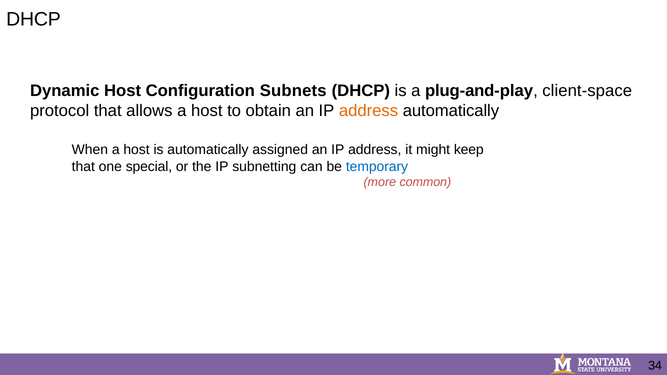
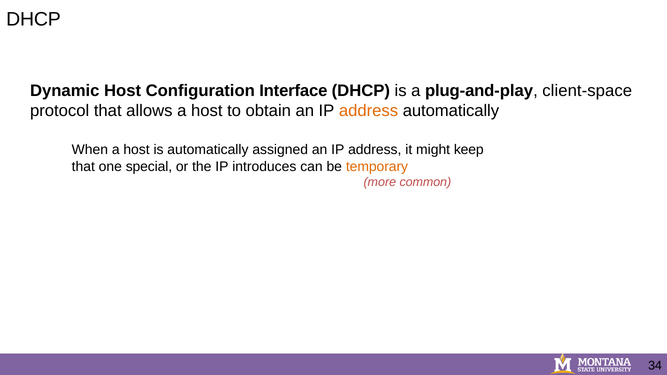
Subnets: Subnets -> Interface
subnetting: subnetting -> introduces
temporary colour: blue -> orange
